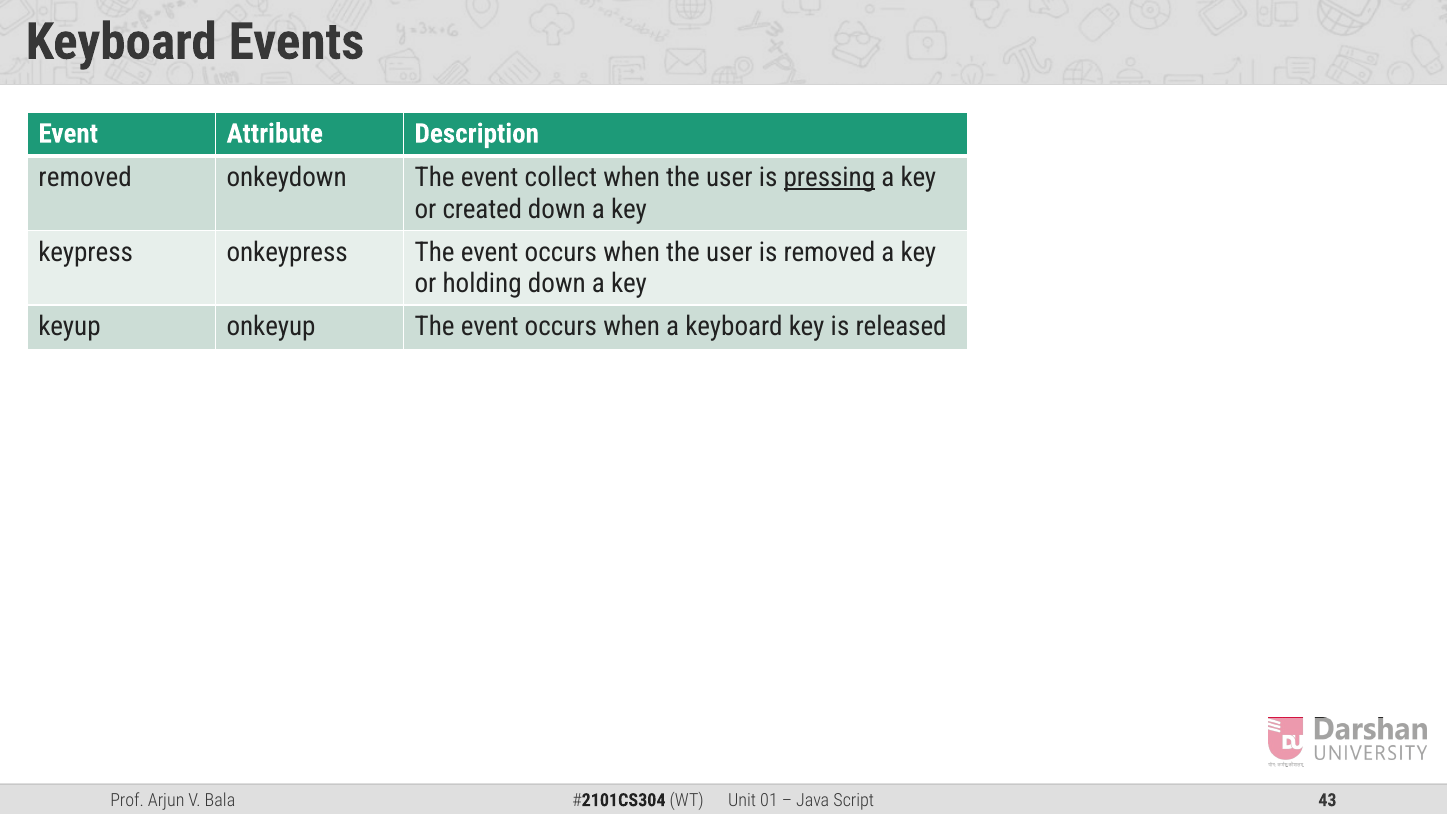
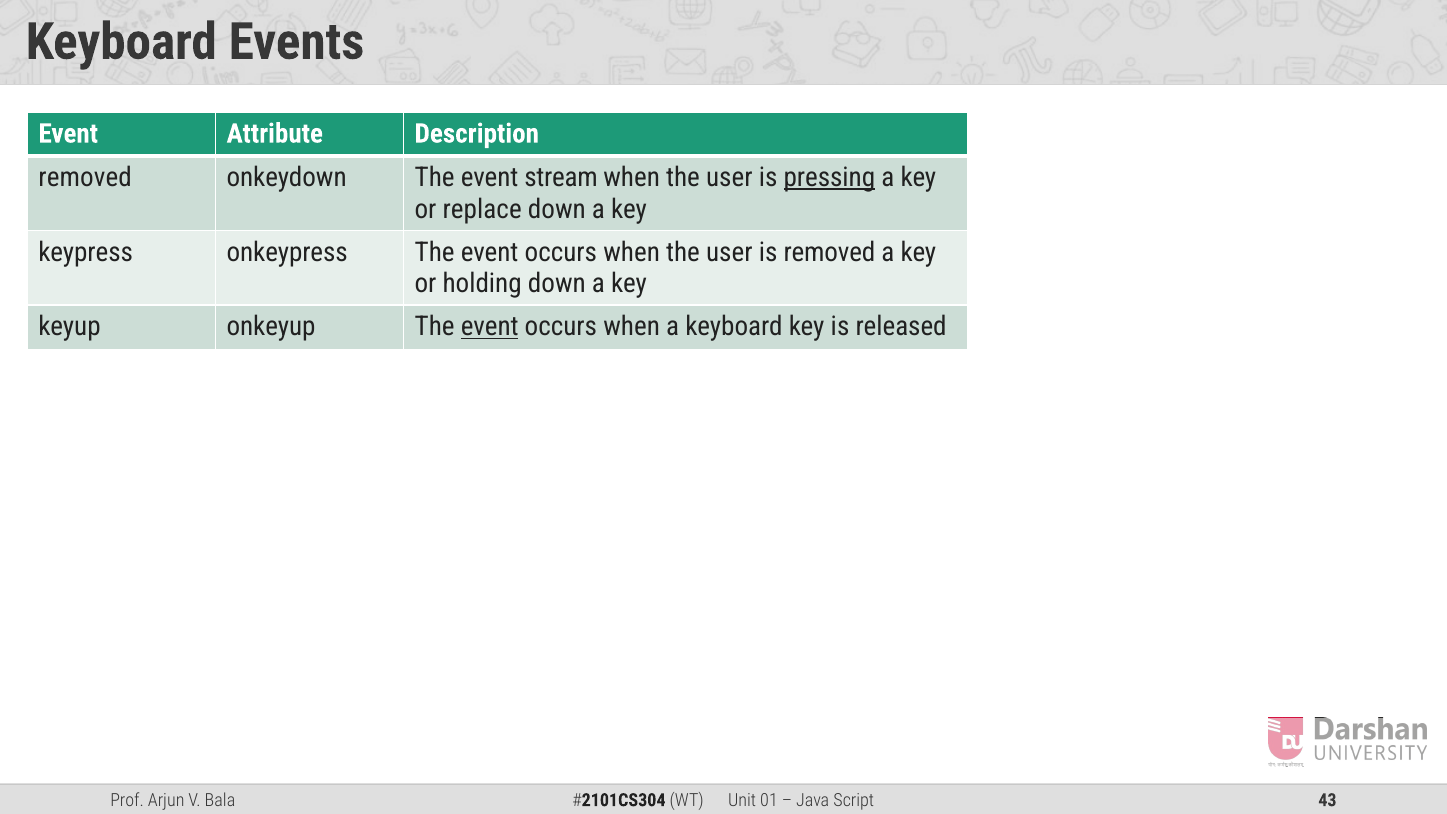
collect: collect -> stream
created: created -> replace
event at (490, 327) underline: none -> present
